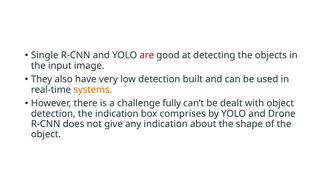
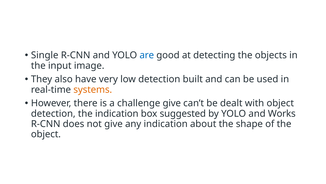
are colour: red -> blue
challenge fully: fully -> give
comprises: comprises -> suggested
Drone: Drone -> Works
